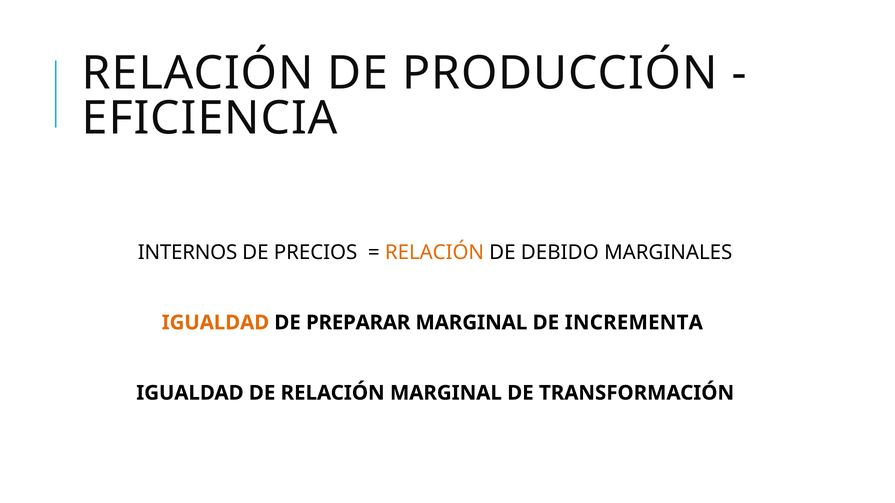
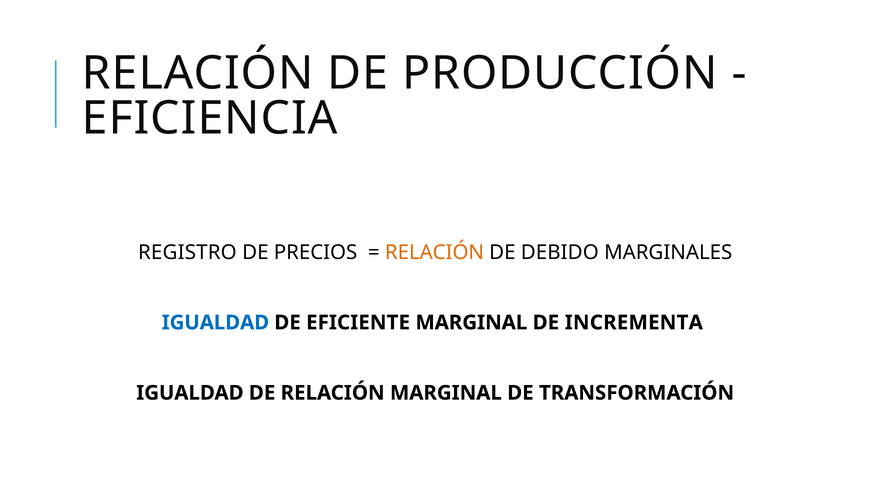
INTERNOS: INTERNOS -> REGISTRO
IGUALDAD at (215, 323) colour: orange -> blue
PREPARAR: PREPARAR -> EFICIENTE
